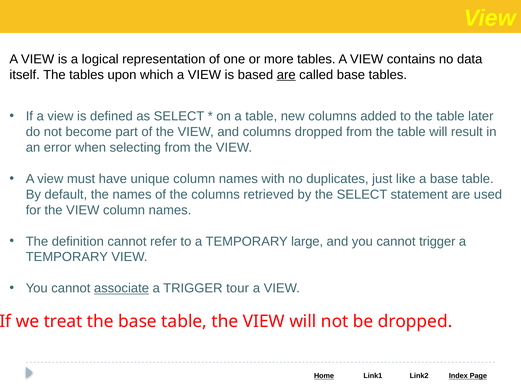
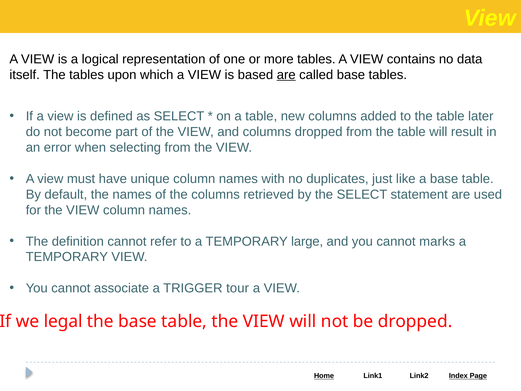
cannot trigger: trigger -> marks
associate underline: present -> none
treat: treat -> legal
